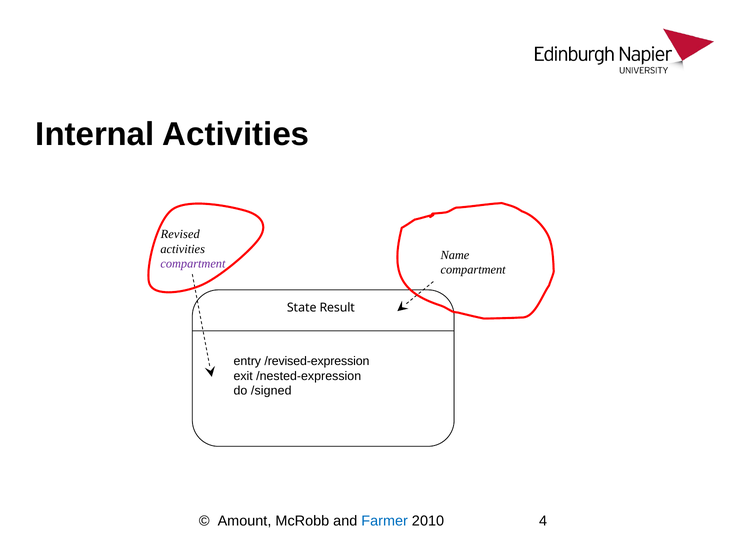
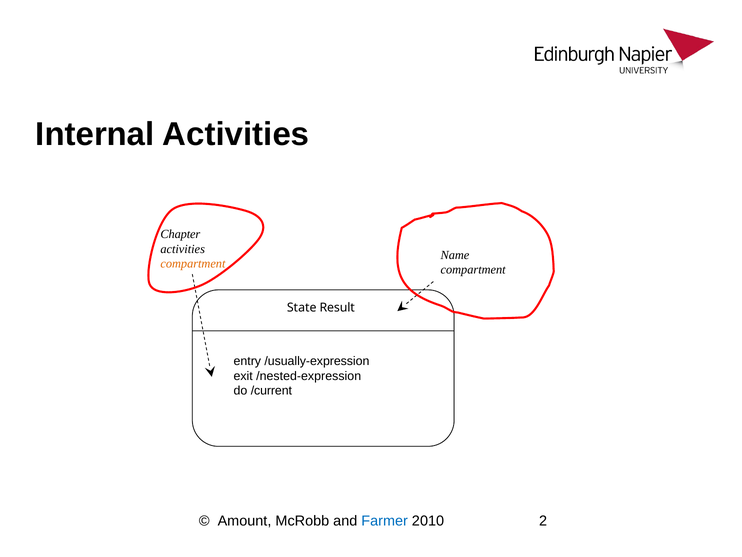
Revised: Revised -> Chapter
compartment at (193, 264) colour: purple -> orange
/revised-expression: /revised-expression -> /usually-expression
/signed: /signed -> /current
4: 4 -> 2
